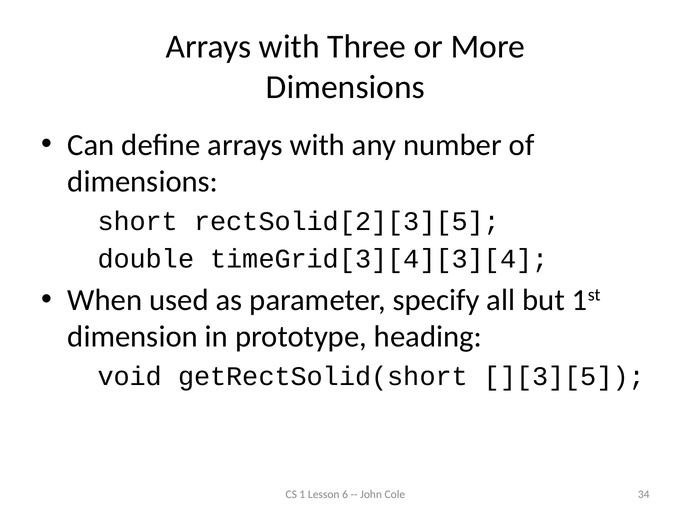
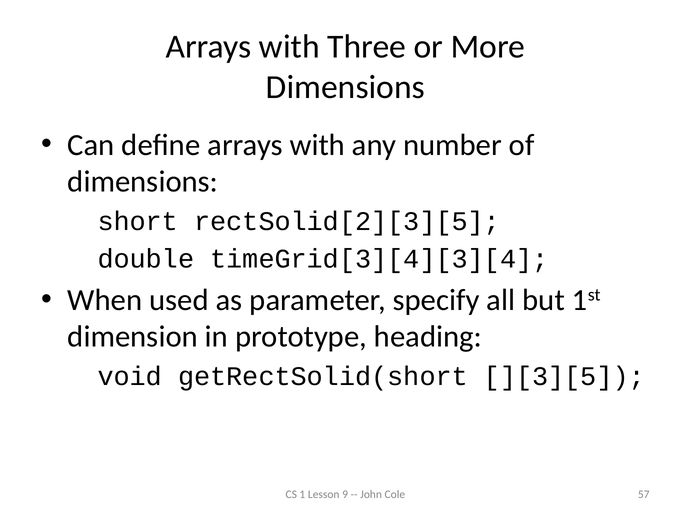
6: 6 -> 9
34: 34 -> 57
